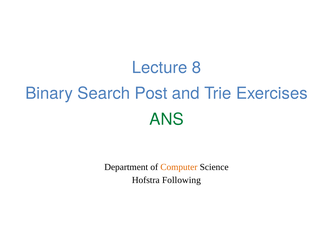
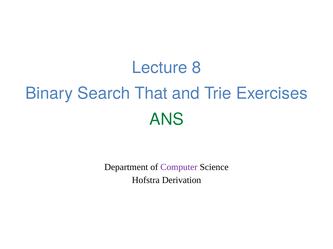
Post: Post -> That
Computer colour: orange -> purple
Following: Following -> Derivation
